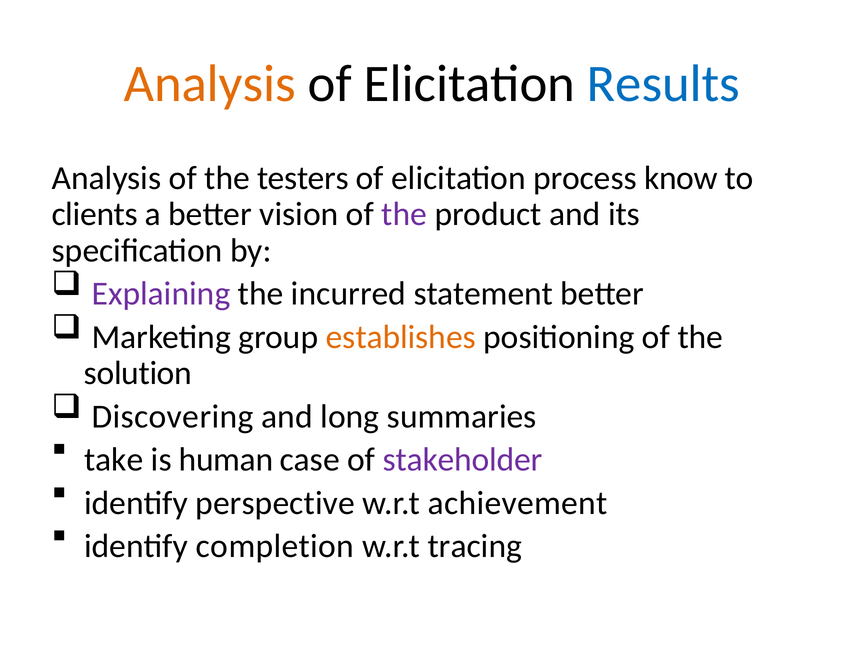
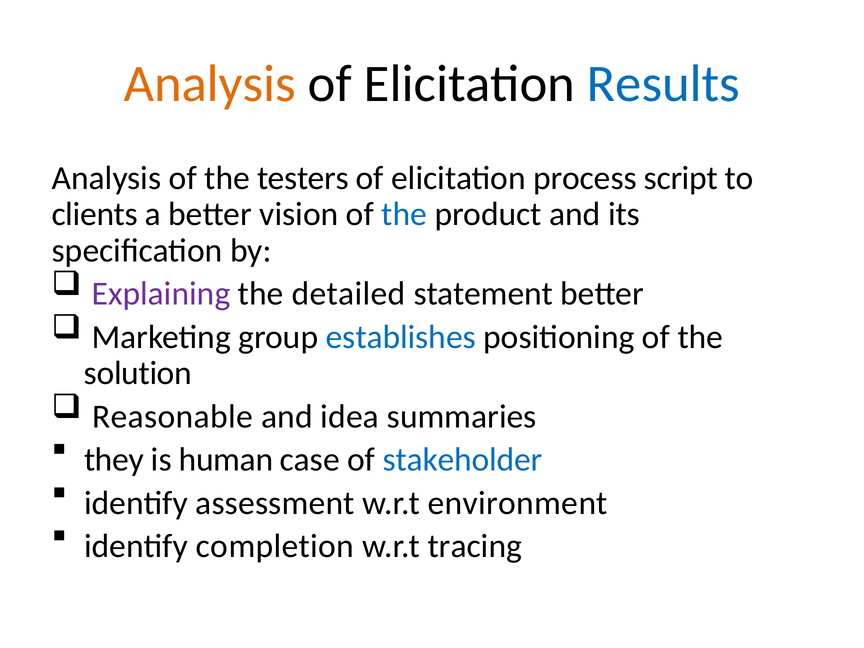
know: know -> script
the at (404, 214) colour: purple -> blue
incurred: incurred -> detailed
establishes colour: orange -> blue
Discovering: Discovering -> Reasonable
long: long -> idea
take: take -> they
stakeholder colour: purple -> blue
perspective: perspective -> assessment
achievement: achievement -> environment
